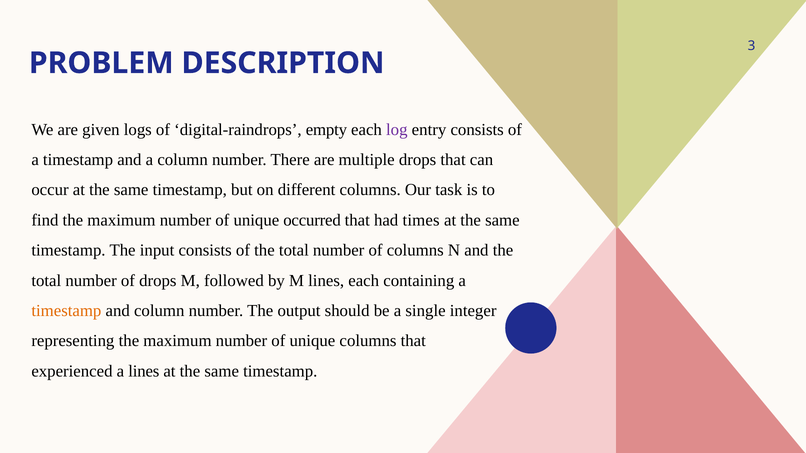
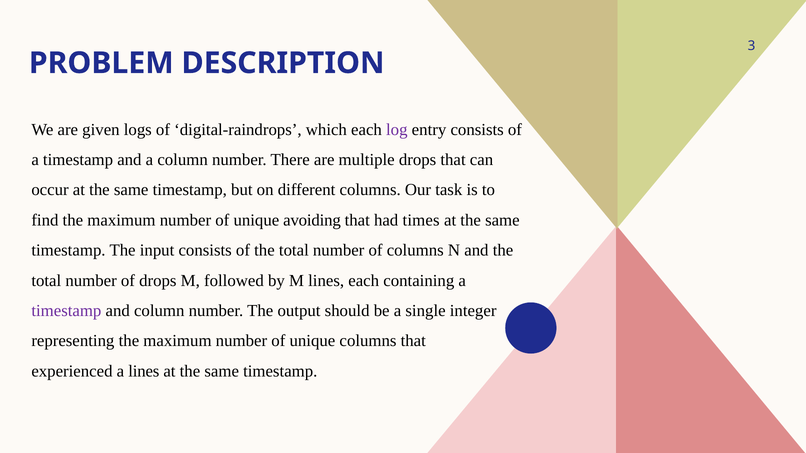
empty: empty -> which
occurred: occurred -> avoiding
timestamp at (66, 311) colour: orange -> purple
